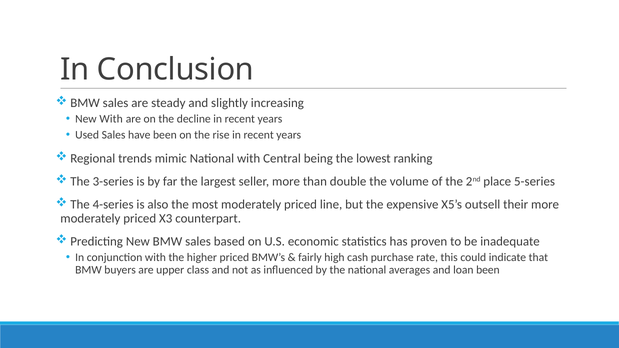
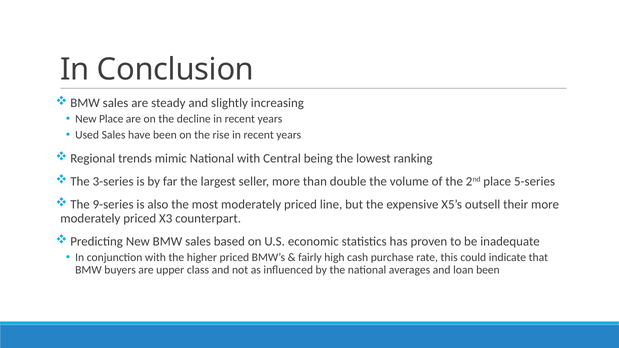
New With: With -> Place
4-series: 4-series -> 9-series
